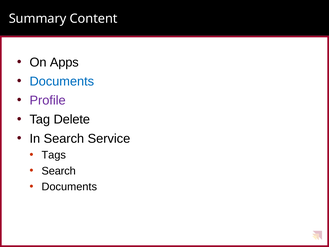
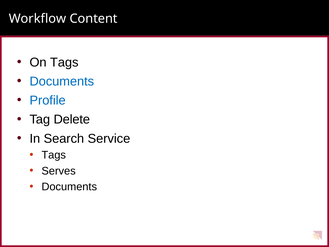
Summary: Summary -> Workflow
On Apps: Apps -> Tags
Profile colour: purple -> blue
Search at (59, 171): Search -> Serves
